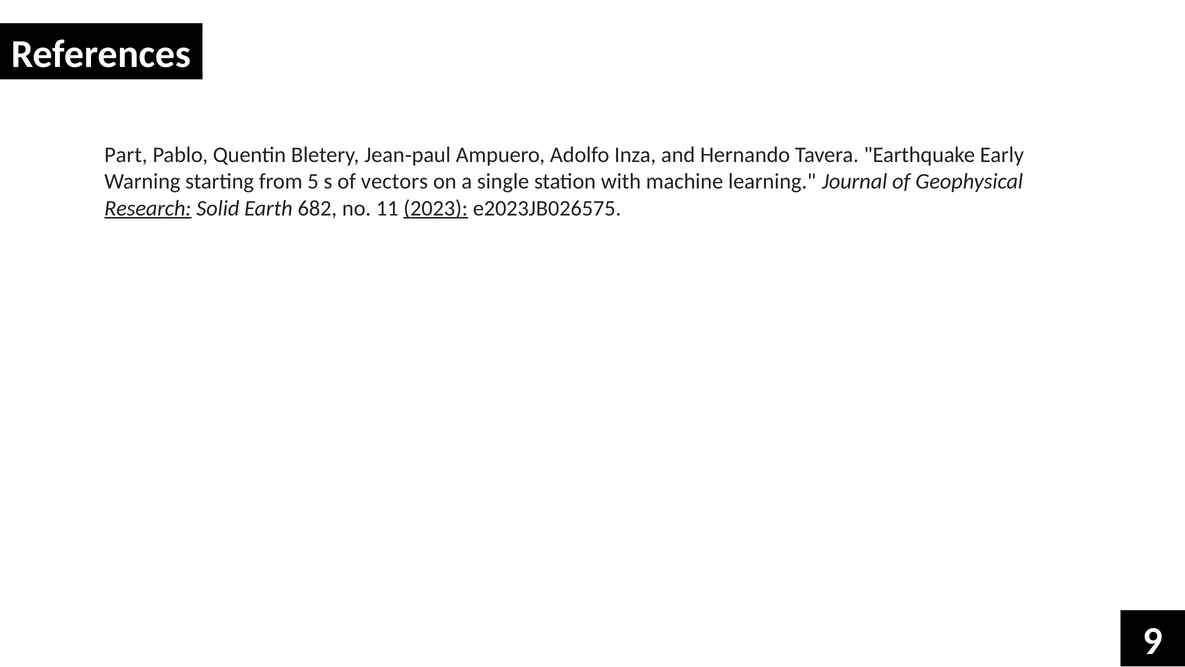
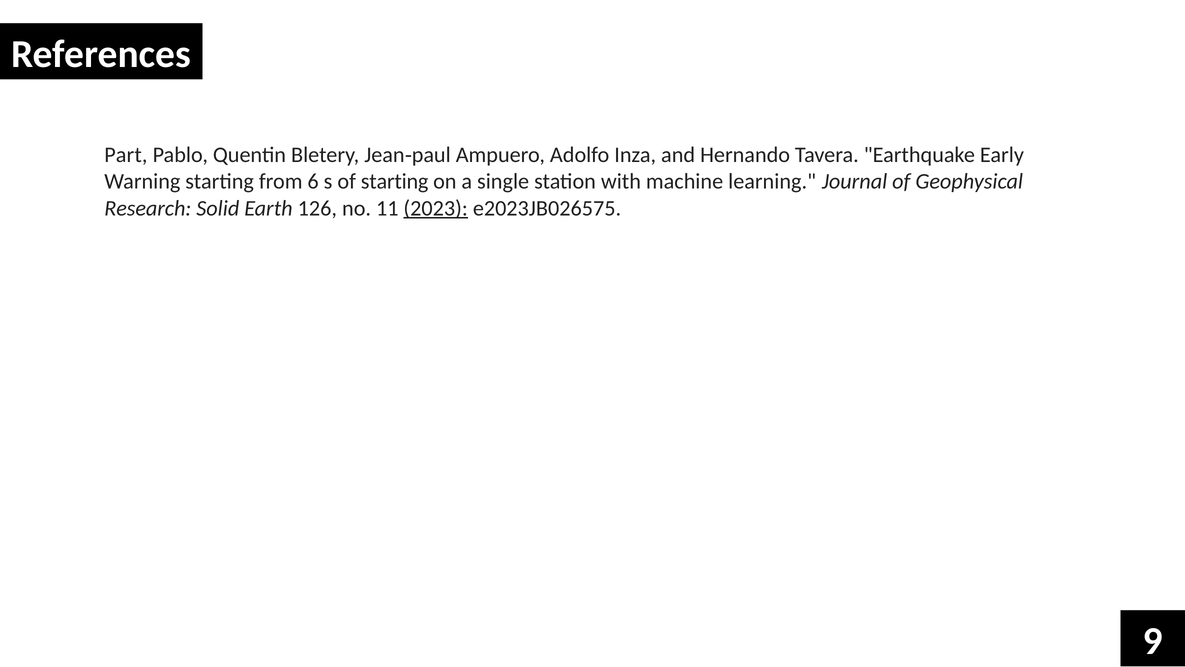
5: 5 -> 6
of vectors: vectors -> starting
Research underline: present -> none
682: 682 -> 126
